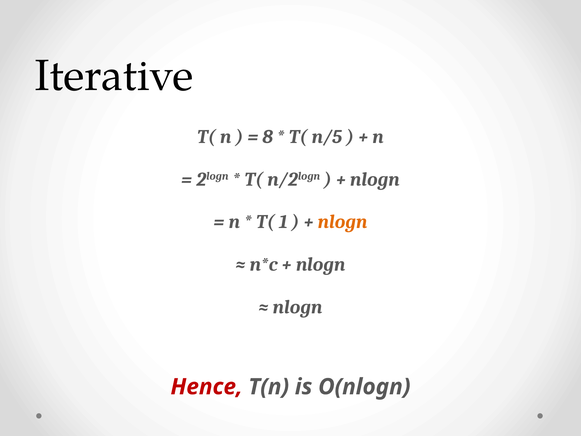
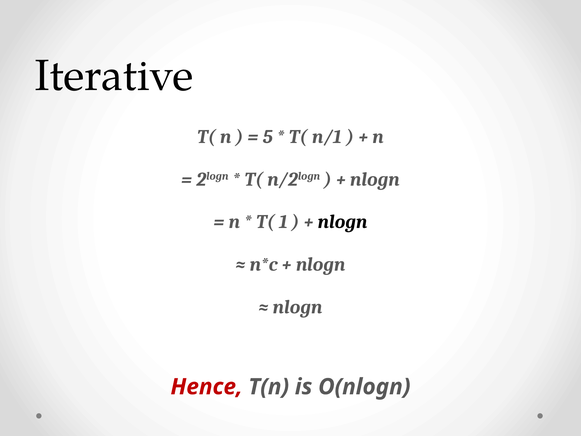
8: 8 -> 5
n/5: n/5 -> n/1
nlogn at (343, 222) colour: orange -> black
